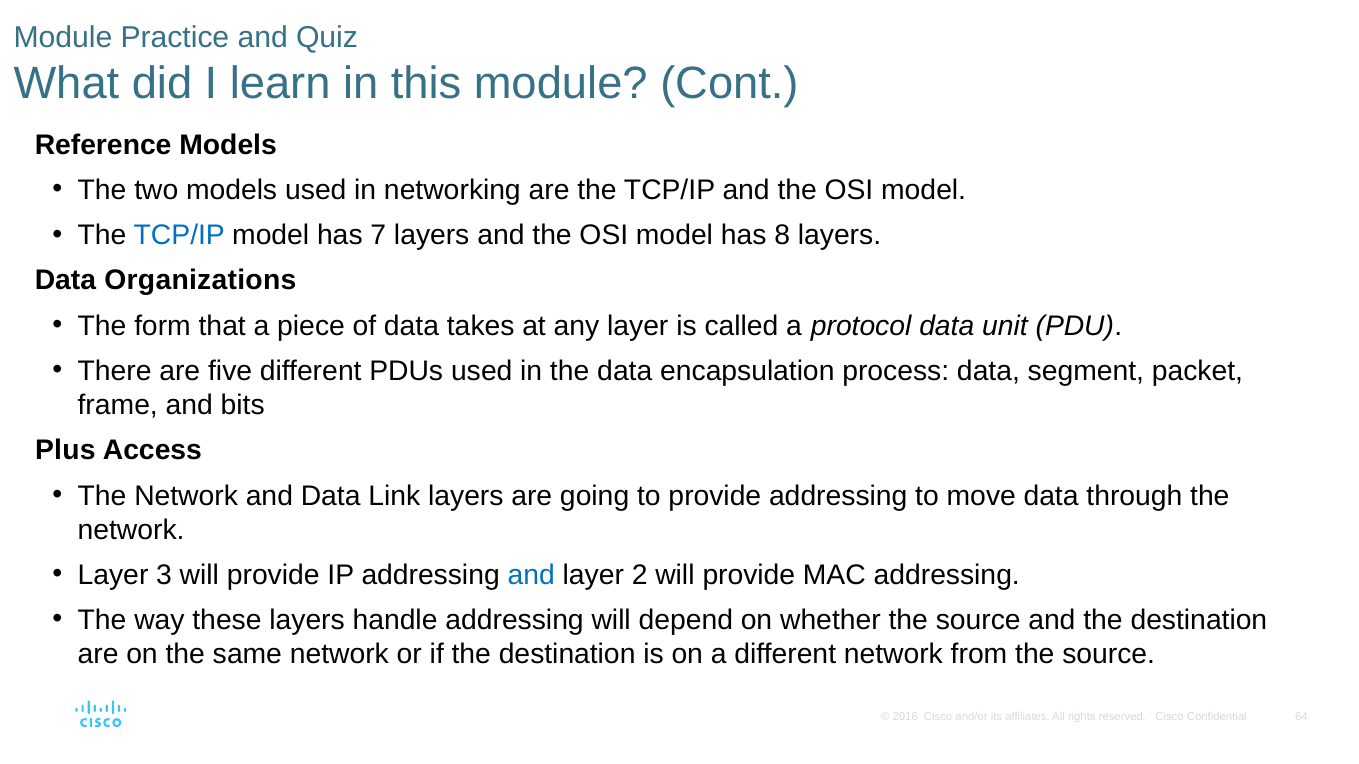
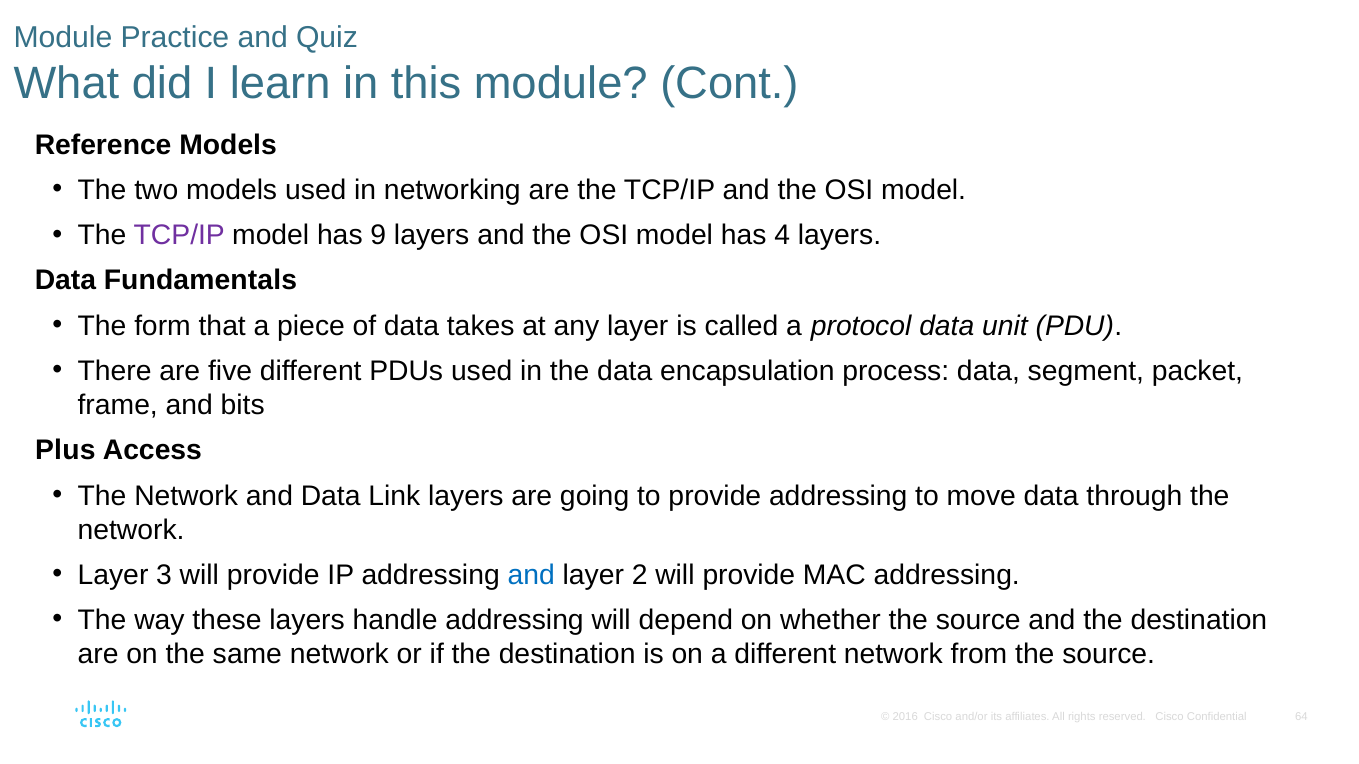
TCP/IP at (179, 235) colour: blue -> purple
7: 7 -> 9
8: 8 -> 4
Organizations: Organizations -> Fundamentals
